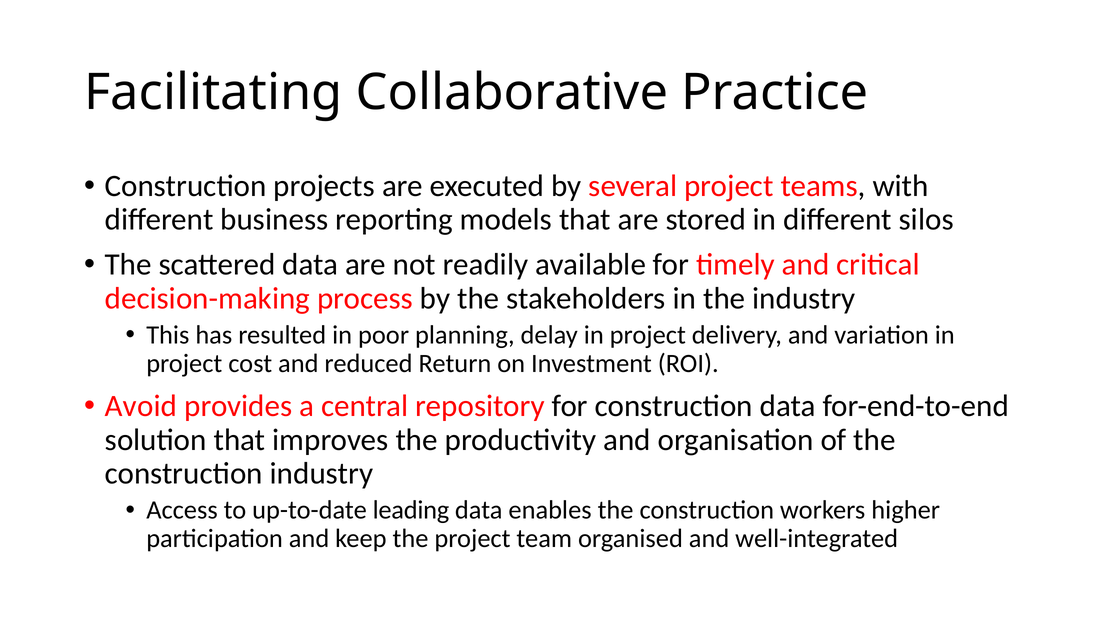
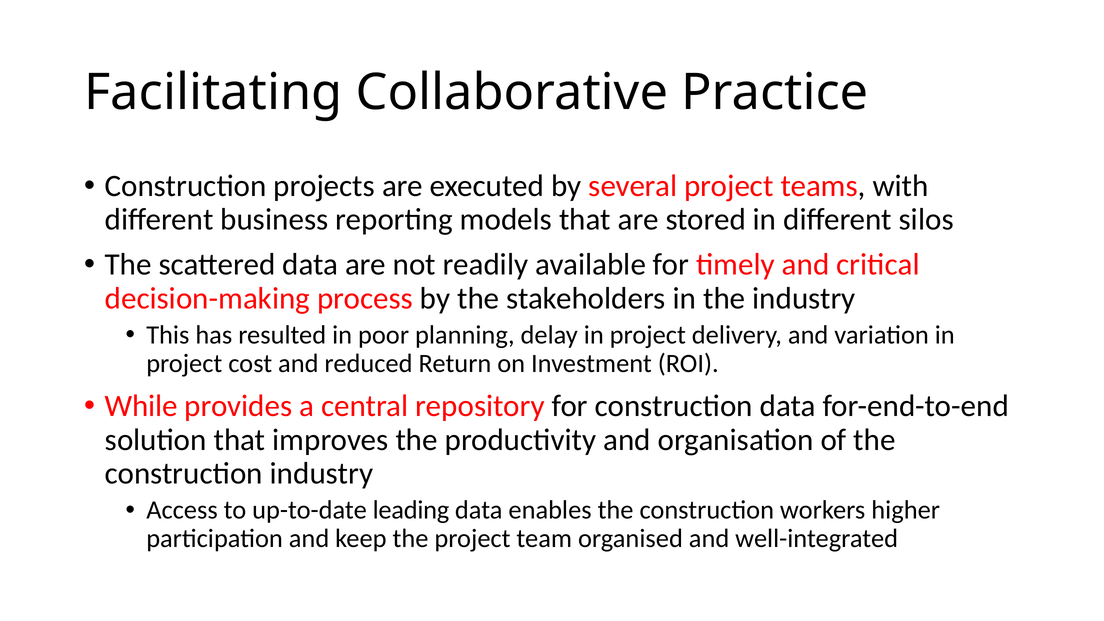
Avoid: Avoid -> While
